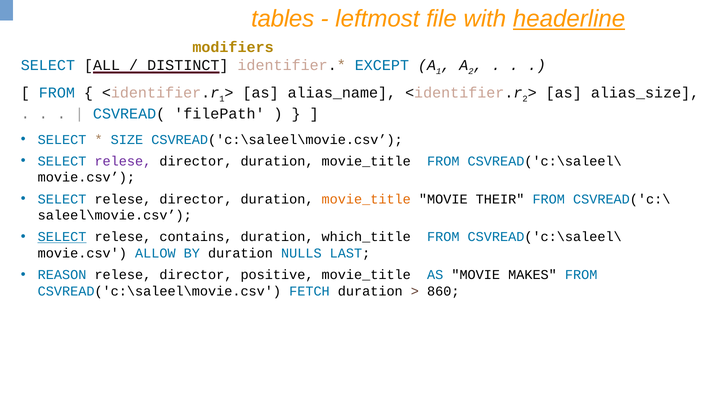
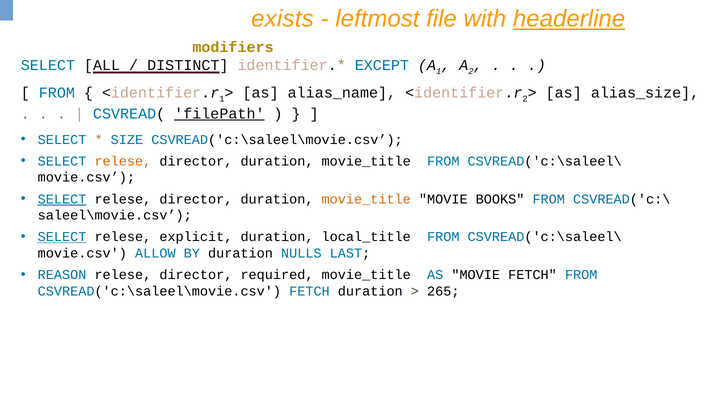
tables: tables -> exists
filePath underline: none -> present
relese at (123, 161) colour: purple -> orange
SELECT at (62, 199) underline: none -> present
THEIR: THEIR -> BOOKS
contains: contains -> explicit
which_title: which_title -> local_title
positive: positive -> required
MOVIE MAKES: MAKES -> FETCH
860: 860 -> 265
